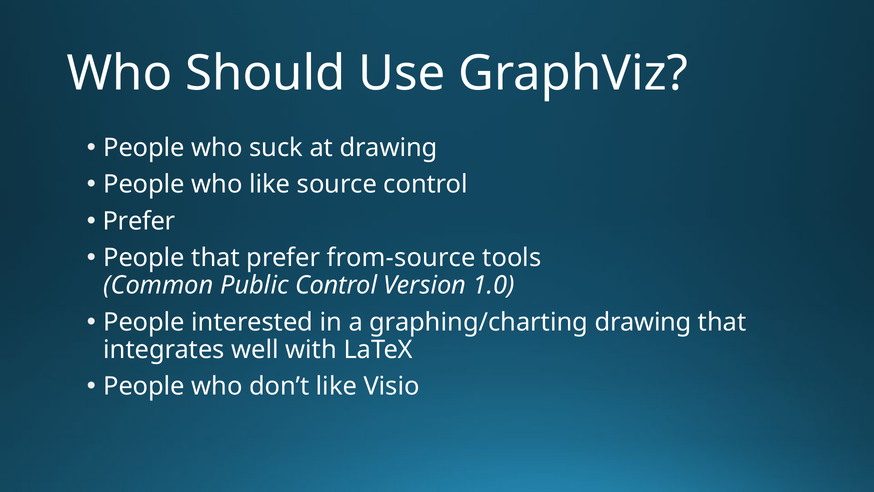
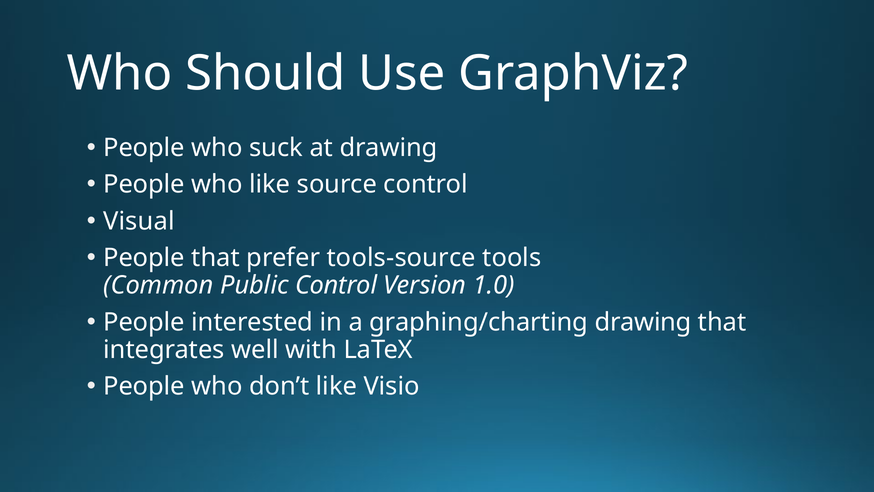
Prefer at (139, 221): Prefer -> Visual
from-source: from-source -> tools-source
